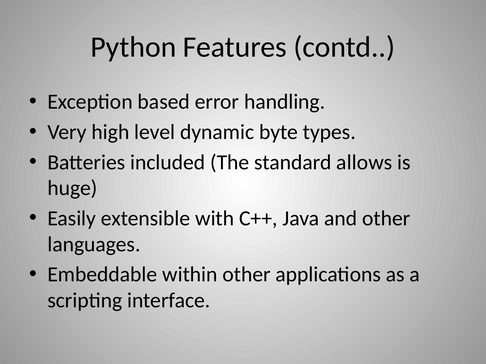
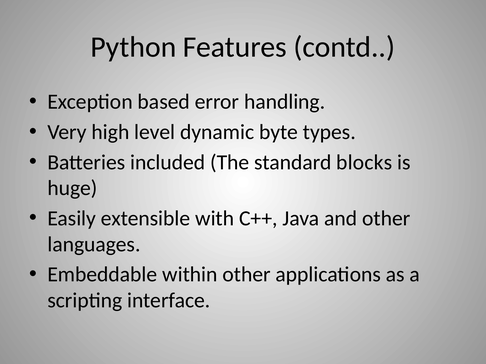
allows: allows -> blocks
